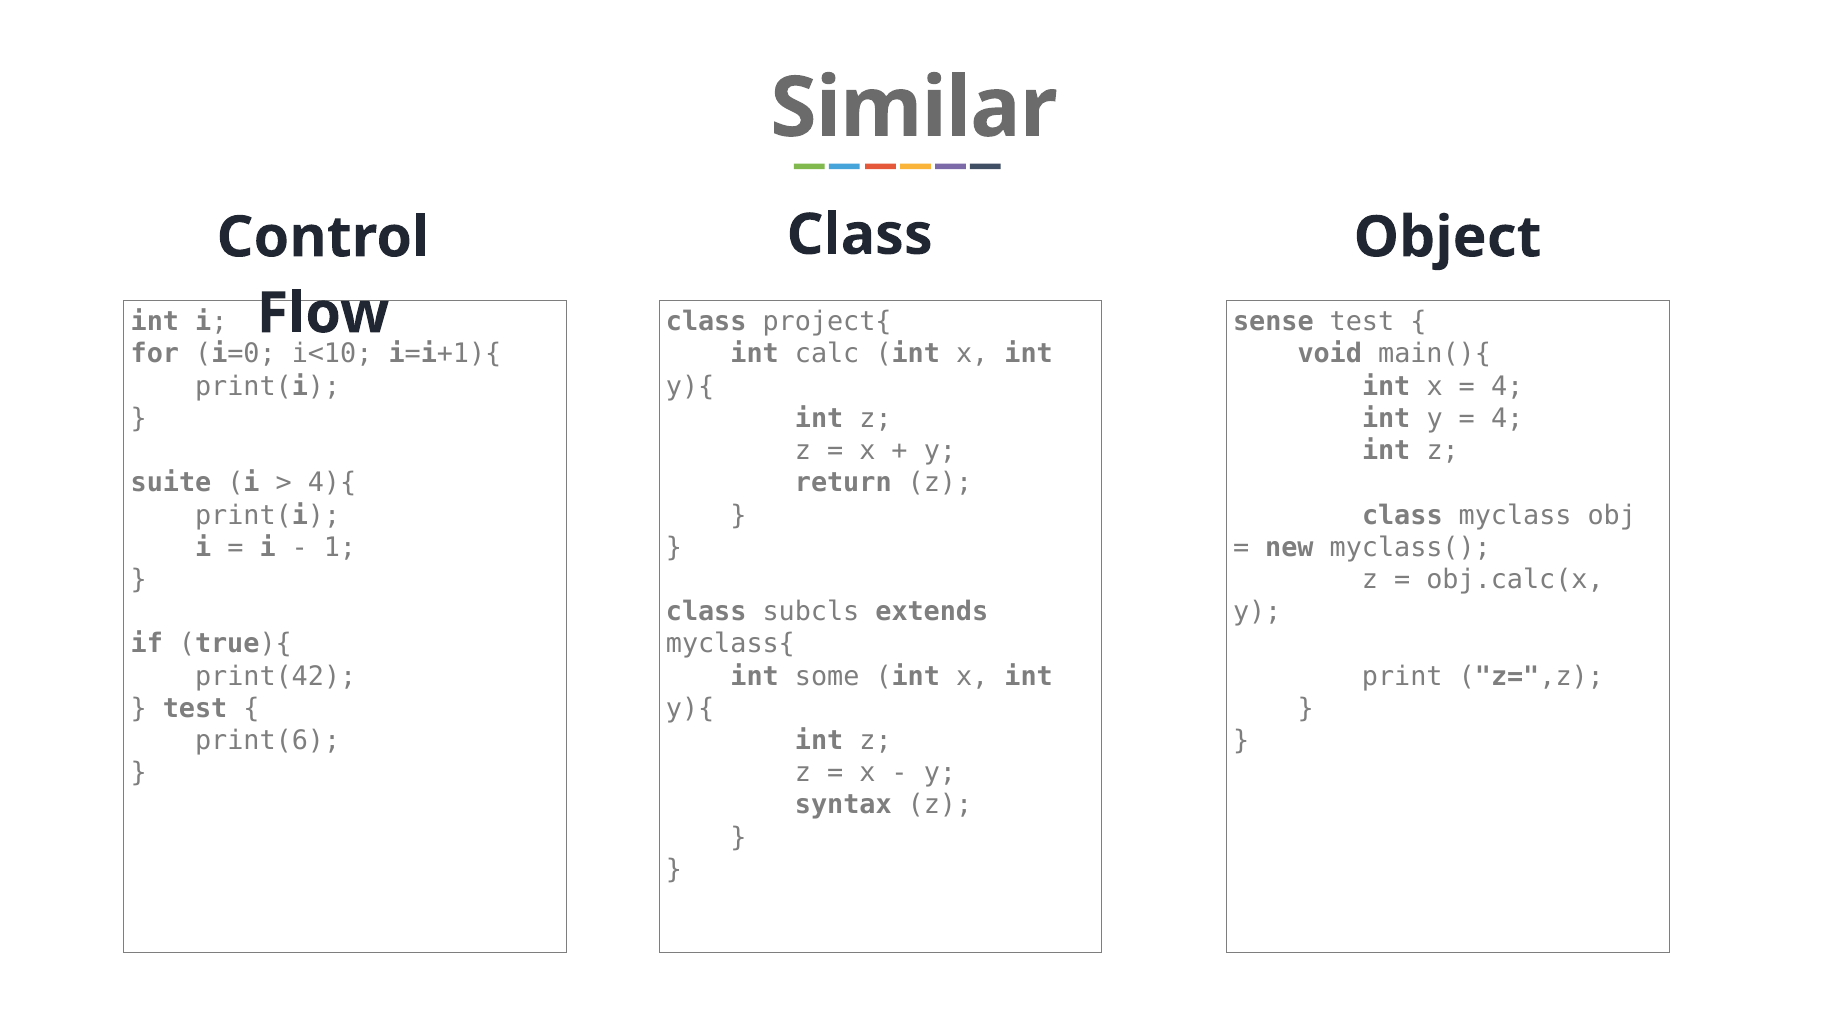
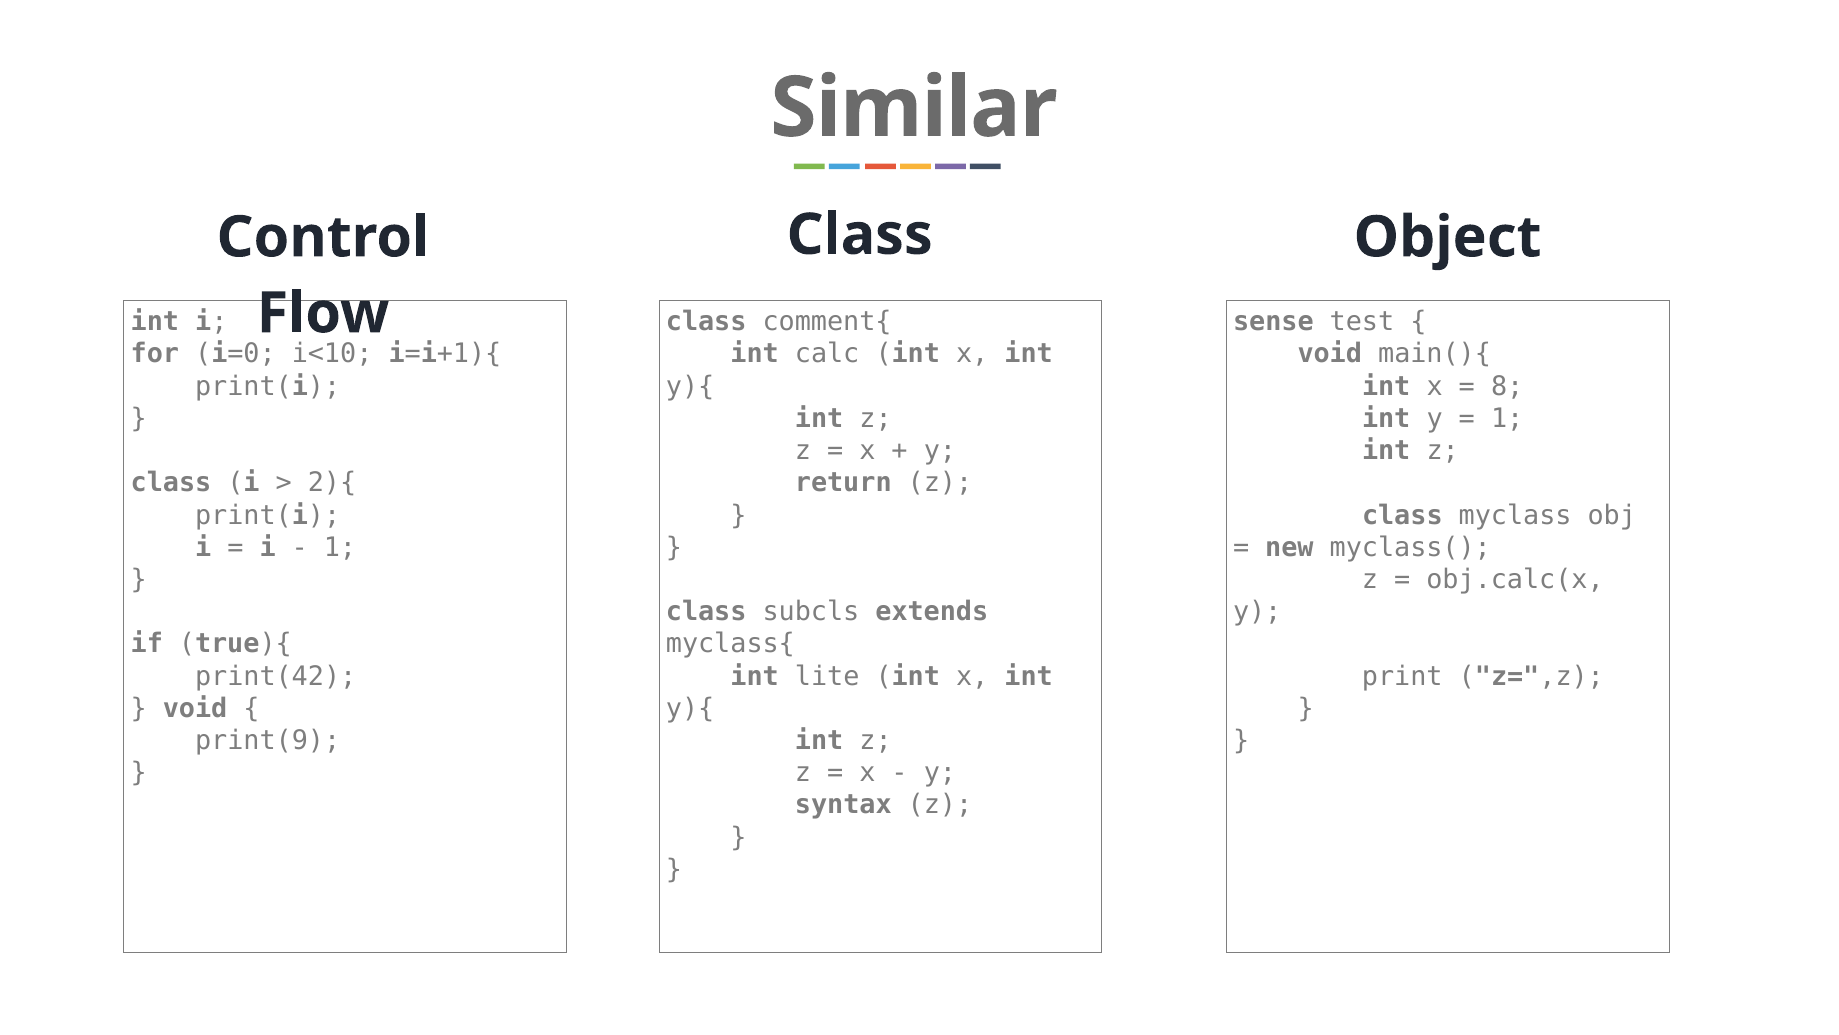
project{: project{ -> comment{
4 at (1507, 386): 4 -> 8
4 at (1507, 418): 4 -> 1
suite at (171, 483): suite -> class
4){: 4){ -> 2){
some: some -> lite
test at (195, 708): test -> void
print(6: print(6 -> print(9
